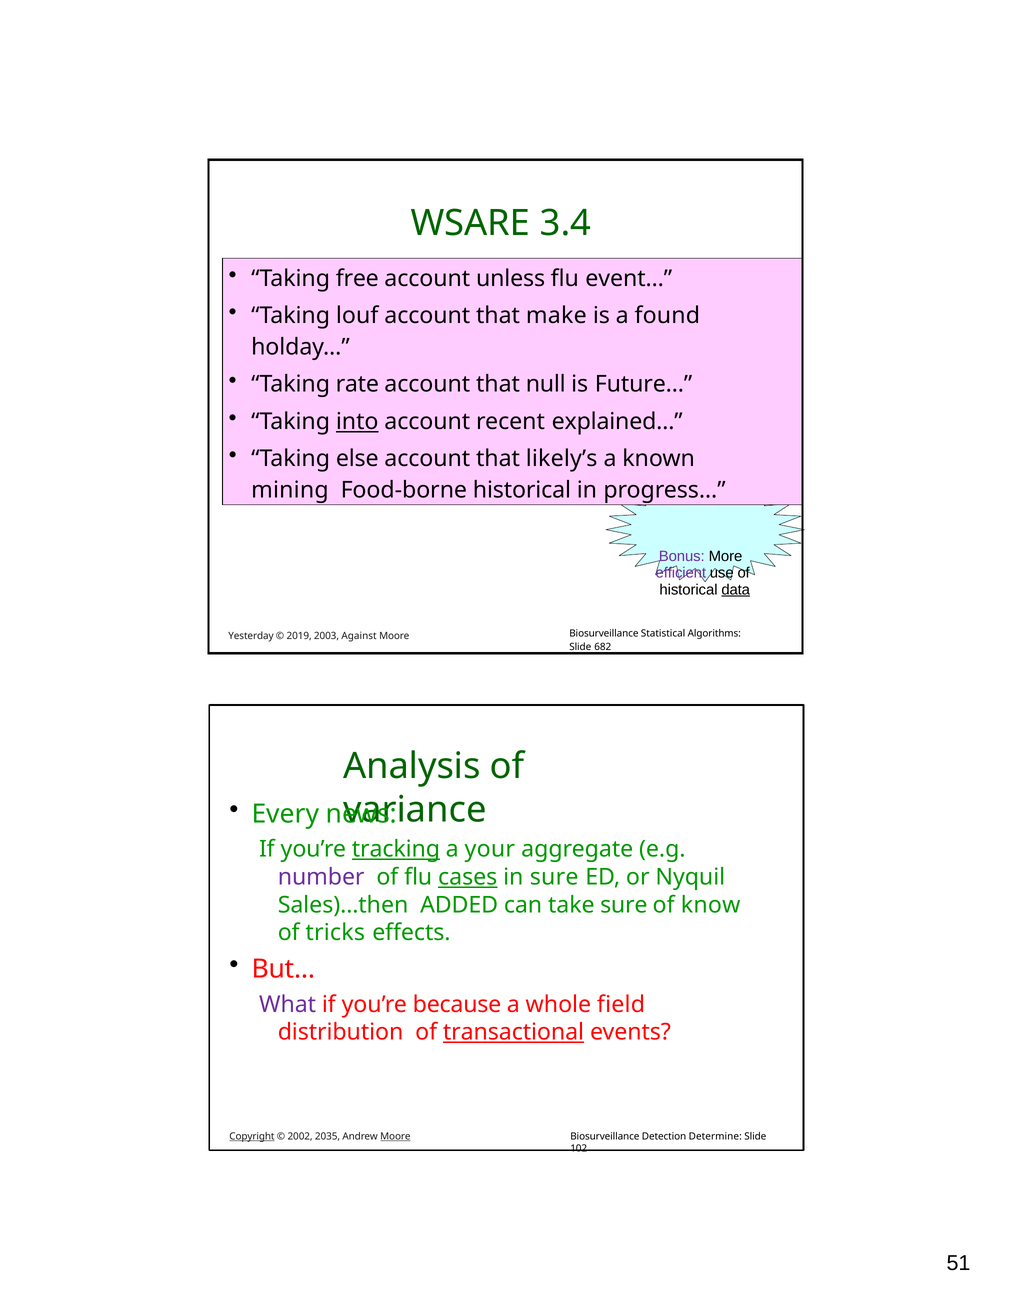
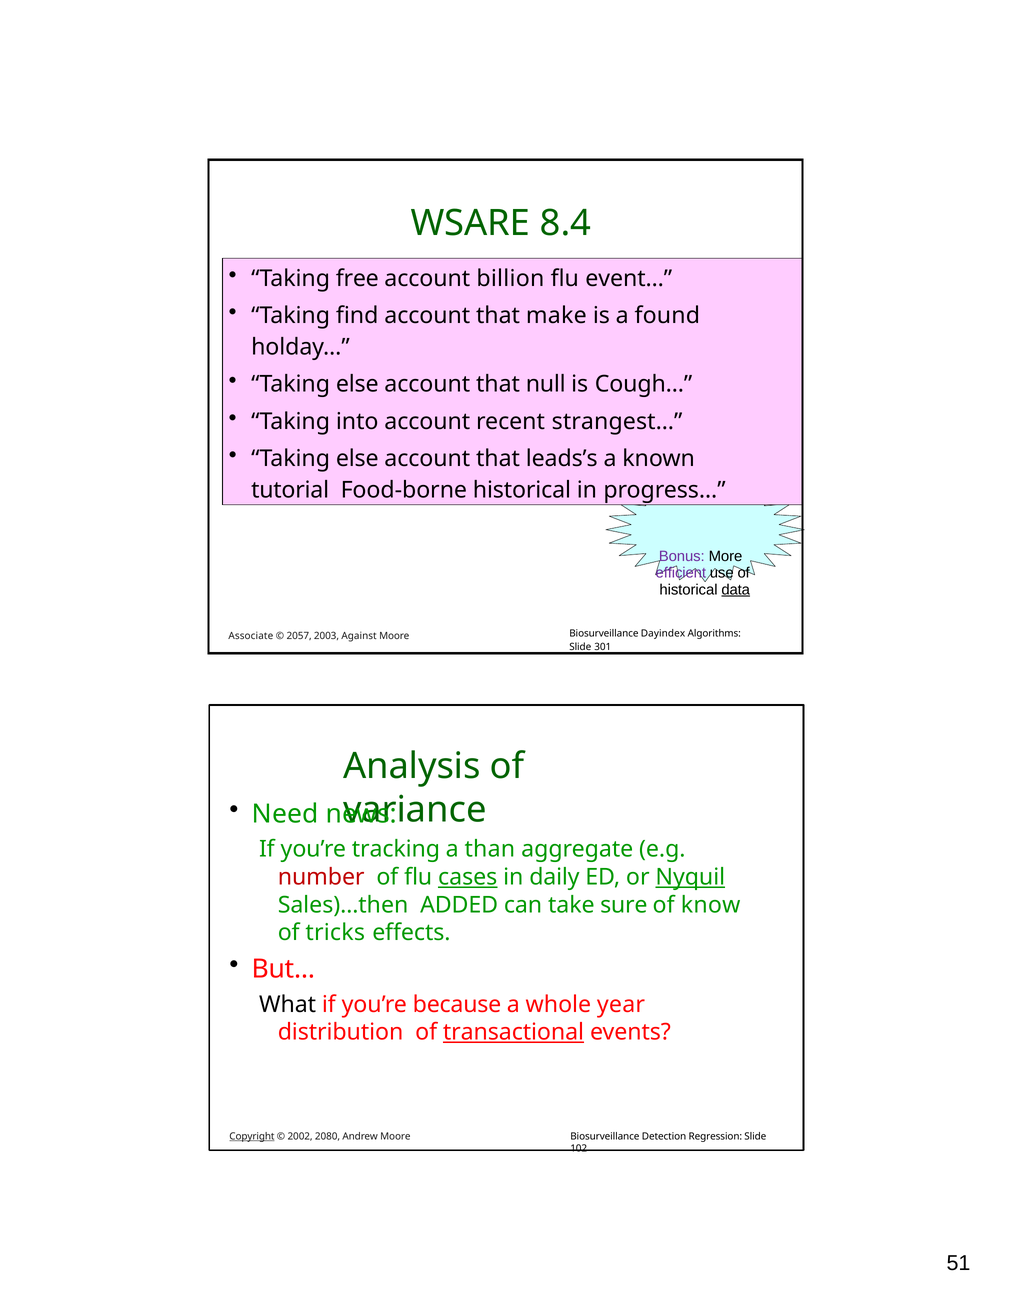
3.4: 3.4 -> 8.4
unless: unless -> billion
louf: louf -> find
rate at (357, 384): rate -> else
Future…: Future… -> Cough…
into underline: present -> none
explained…: explained… -> strangest…
likely’s: likely’s -> leads’s
mining: mining -> tutorial
Statistical: Statistical -> Dayindex
Yesterday: Yesterday -> Associate
2019: 2019 -> 2057
682: 682 -> 301
Every: Every -> Need
tracking underline: present -> none
your: your -> than
number colour: purple -> red
in sure: sure -> daily
Nyquil underline: none -> present
What colour: purple -> black
field: field -> year
2035: 2035 -> 2080
Moore at (395, 1136) underline: present -> none
Determine: Determine -> Regression
